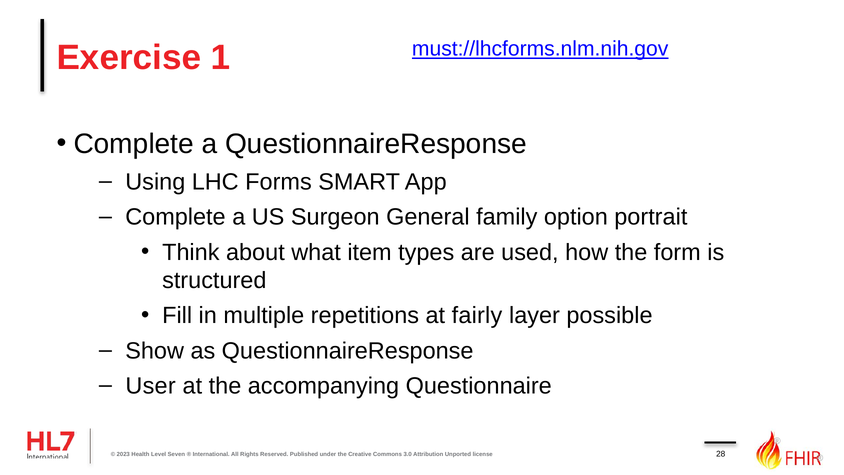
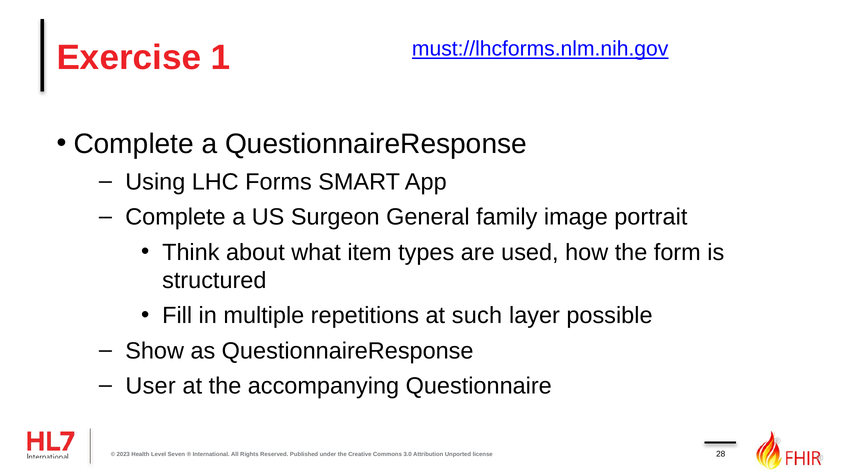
option: option -> image
fairly: fairly -> such
